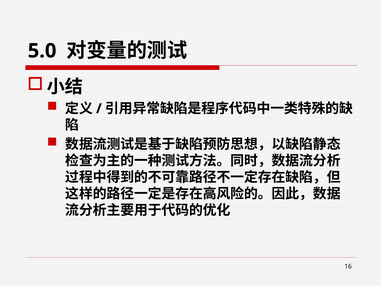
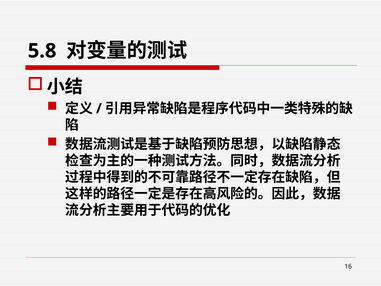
5.0: 5.0 -> 5.8
